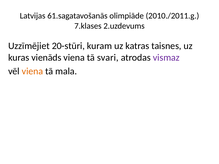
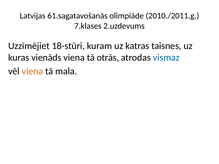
20-stūri: 20-stūri -> 18-stūri
svari: svari -> otrās
vismaz colour: purple -> blue
